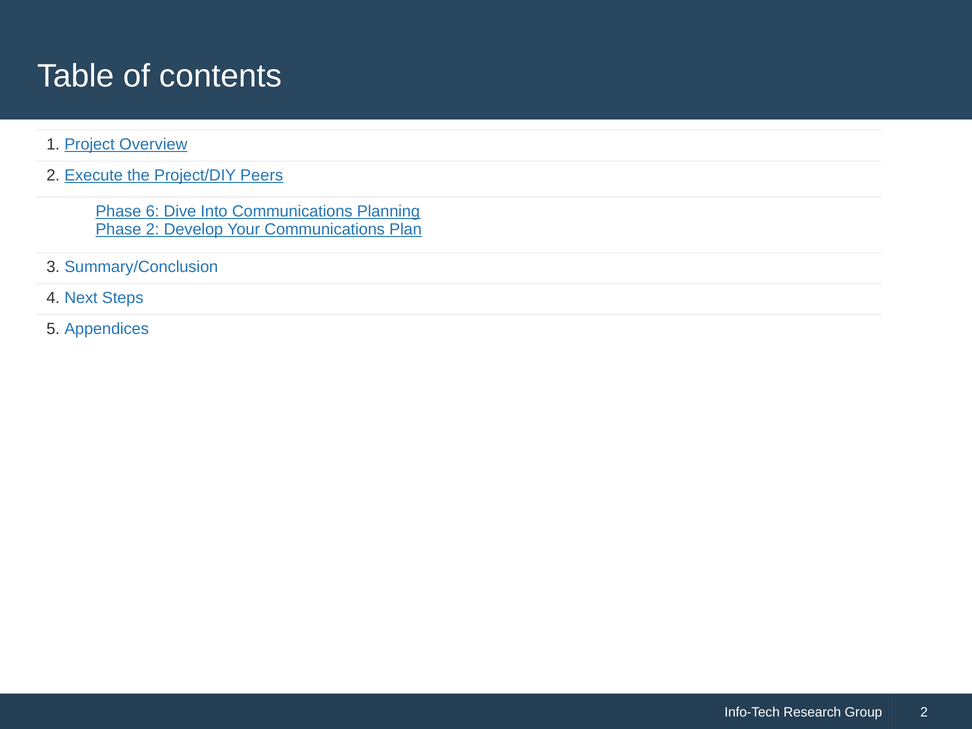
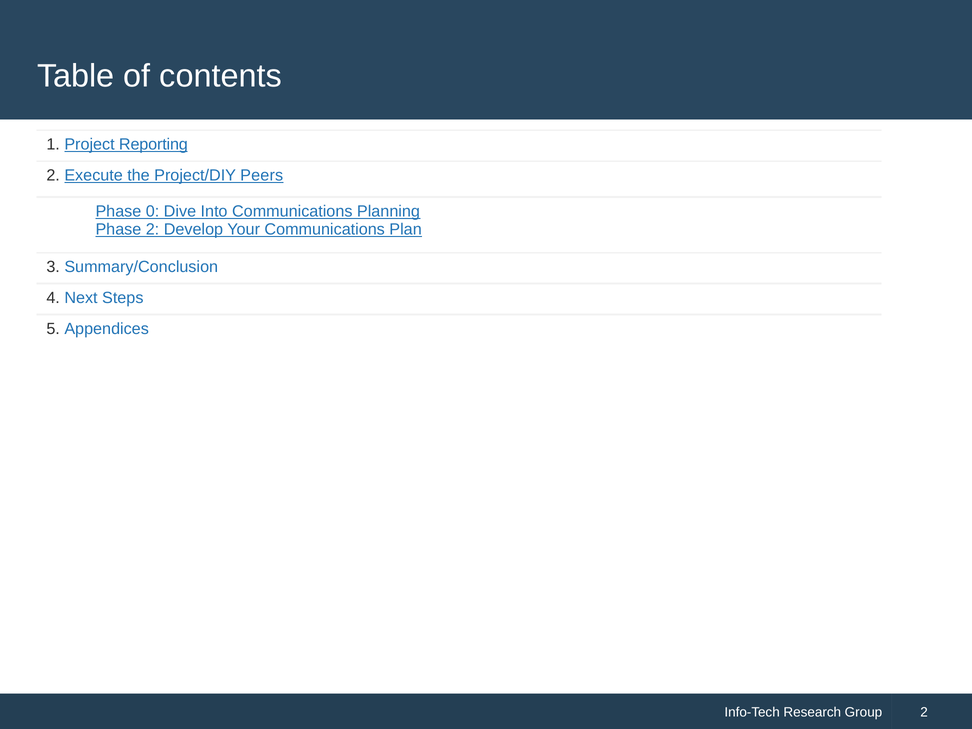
Overview: Overview -> Reporting
6: 6 -> 0
